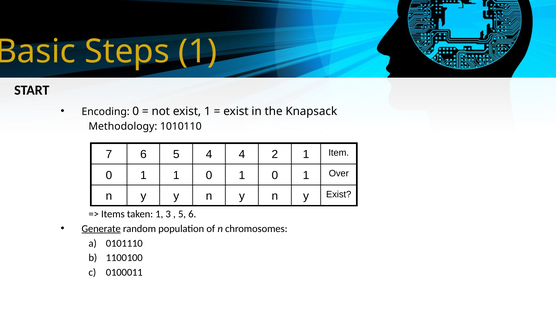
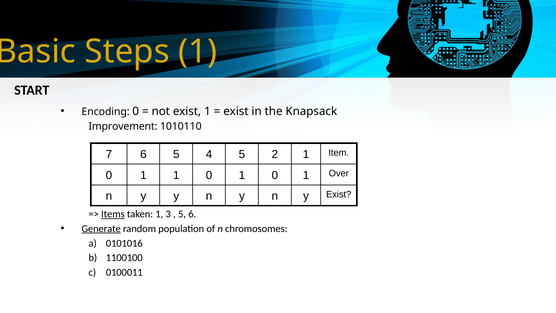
Methodology: Methodology -> Improvement
4 4: 4 -> 5
Items underline: none -> present
0101110: 0101110 -> 0101016
